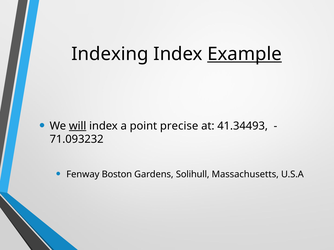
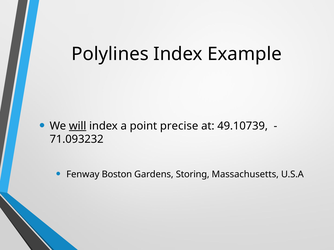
Indexing: Indexing -> Polylines
Example underline: present -> none
41.34493: 41.34493 -> 49.10739
Solihull: Solihull -> Storing
